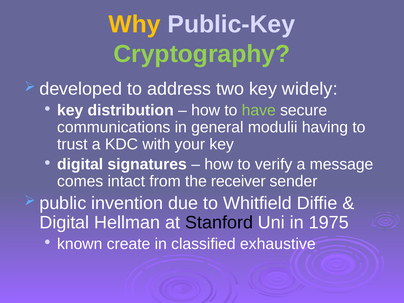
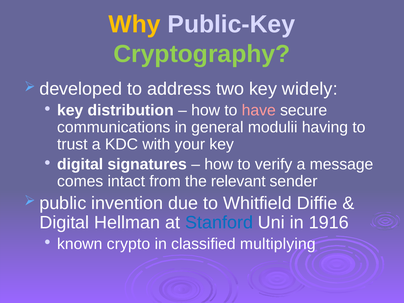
have colour: light green -> pink
receiver: receiver -> relevant
Stanford colour: black -> blue
1975: 1975 -> 1916
create: create -> crypto
exhaustive: exhaustive -> multiplying
